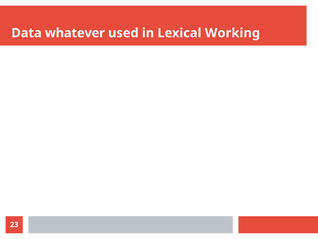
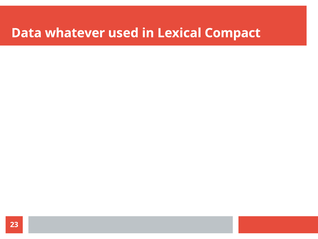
Working: Working -> Compact
